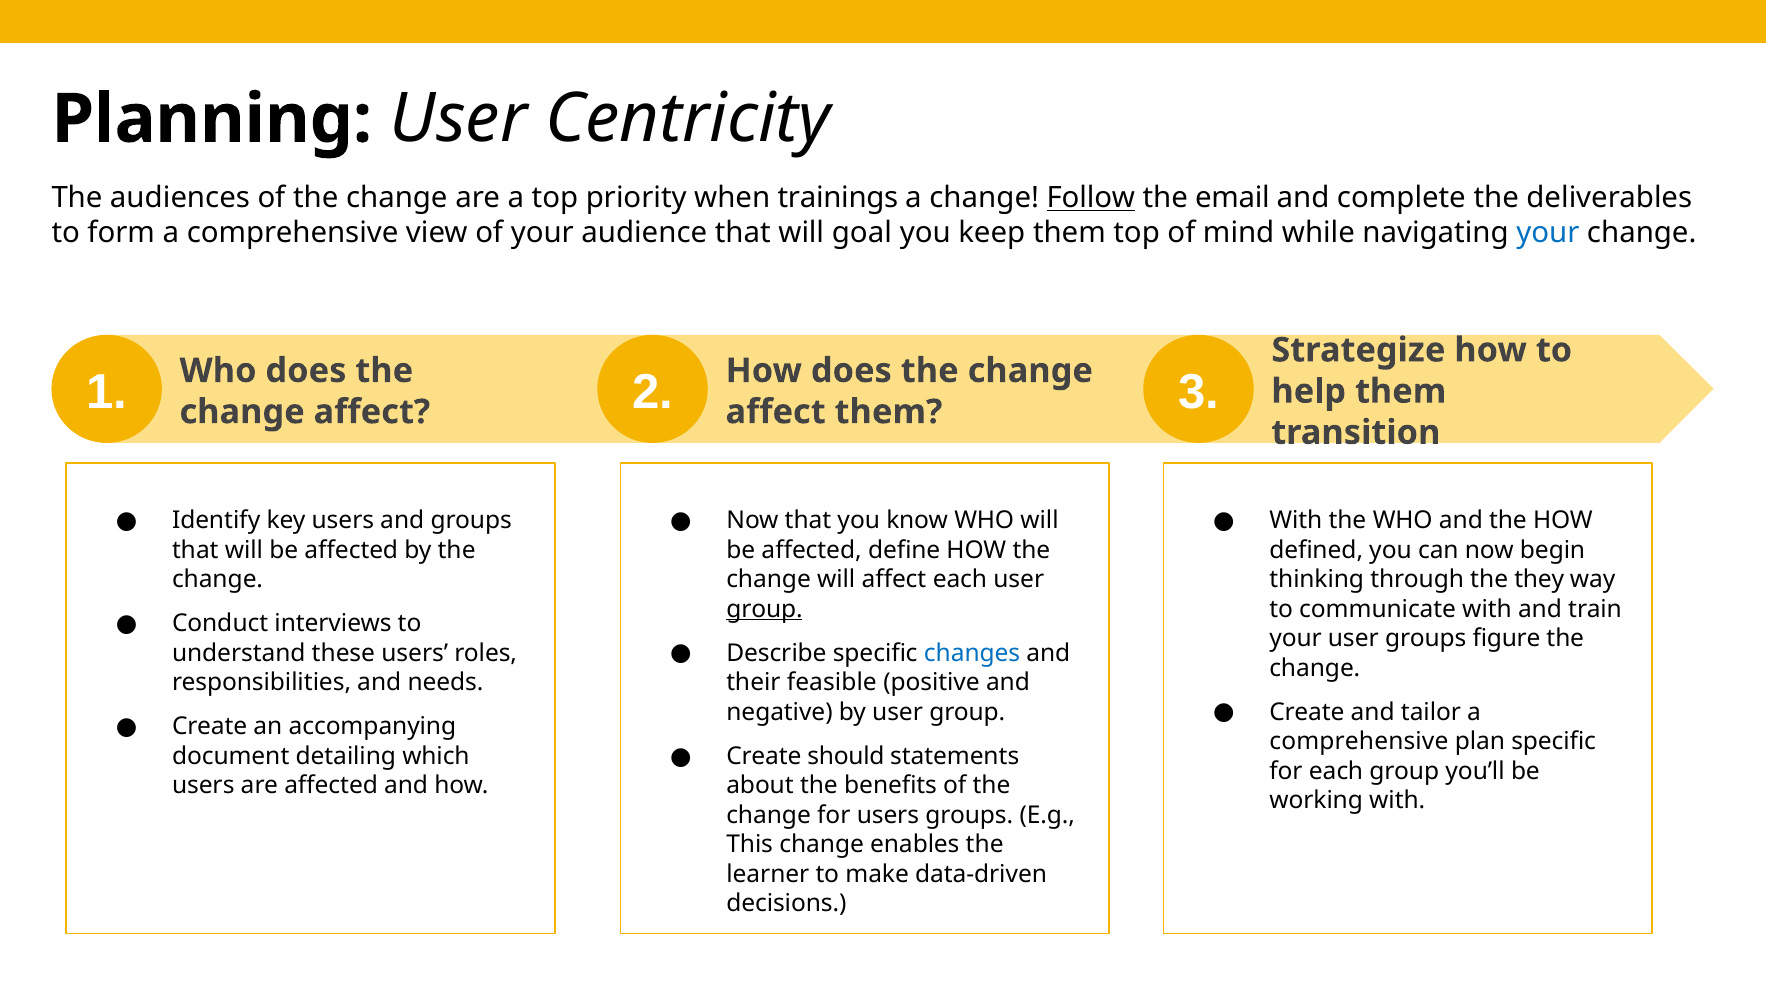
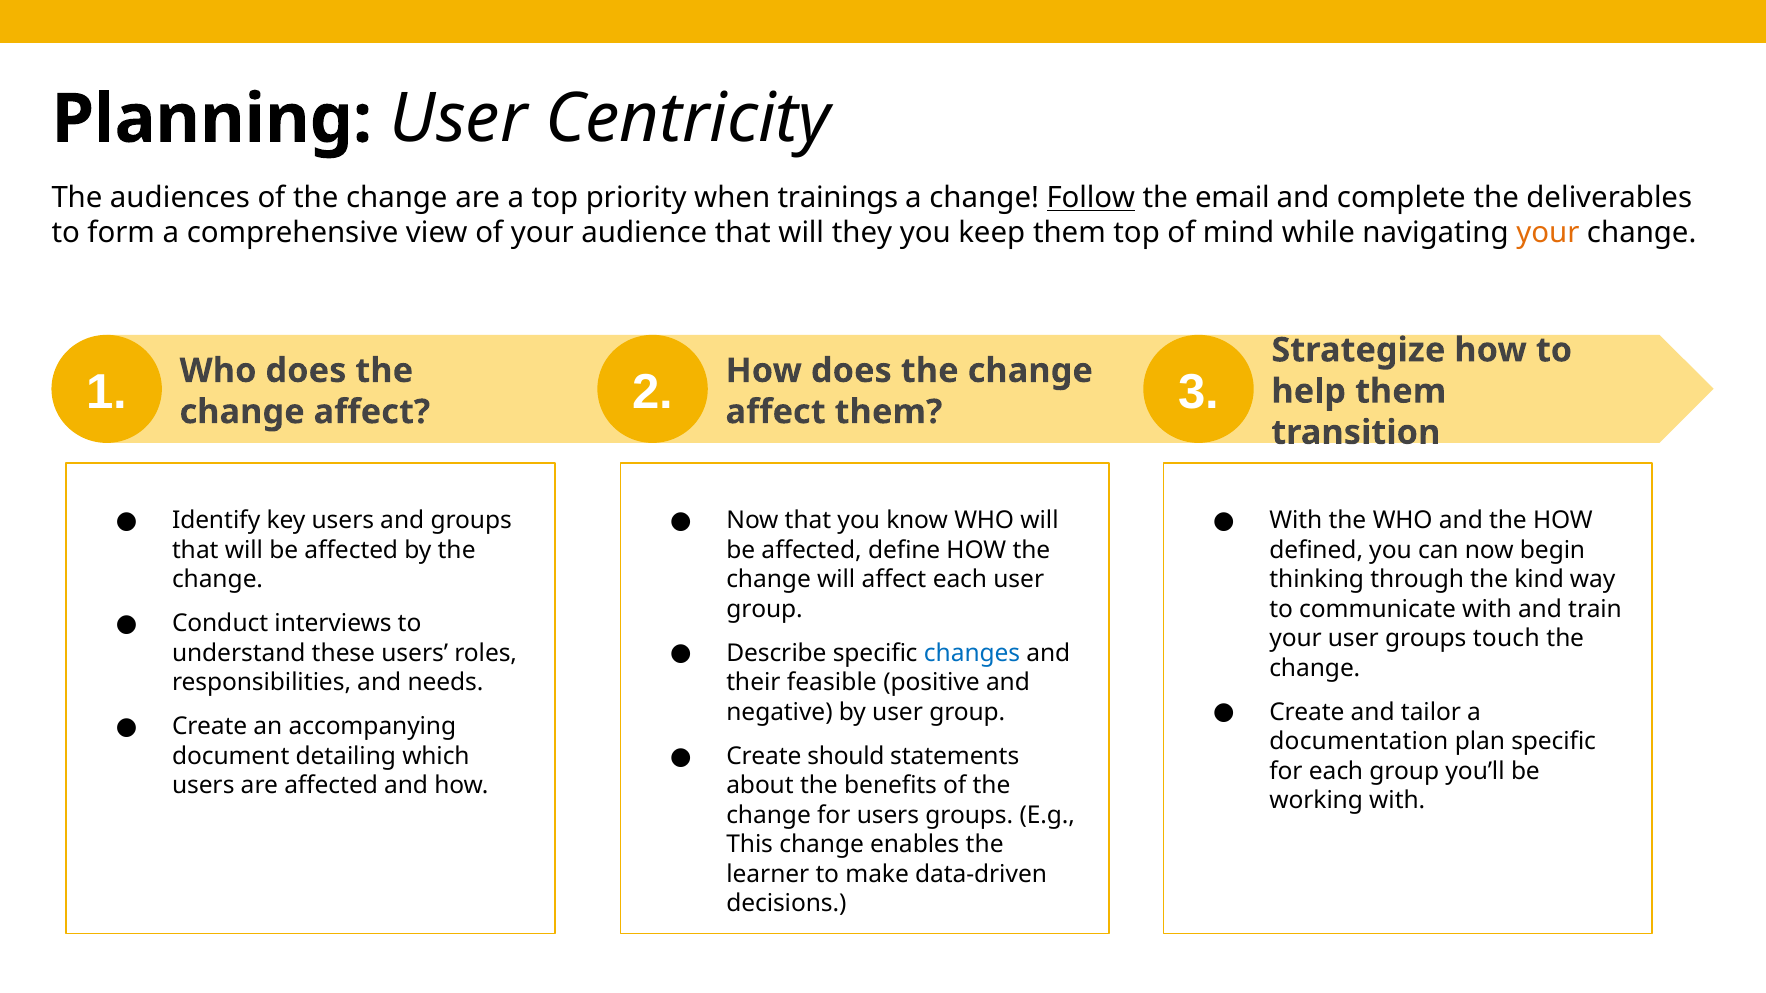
goal: goal -> they
your at (1548, 233) colour: blue -> orange
they: they -> kind
group at (765, 609) underline: present -> none
figure: figure -> touch
comprehensive at (1359, 742): comprehensive -> documentation
